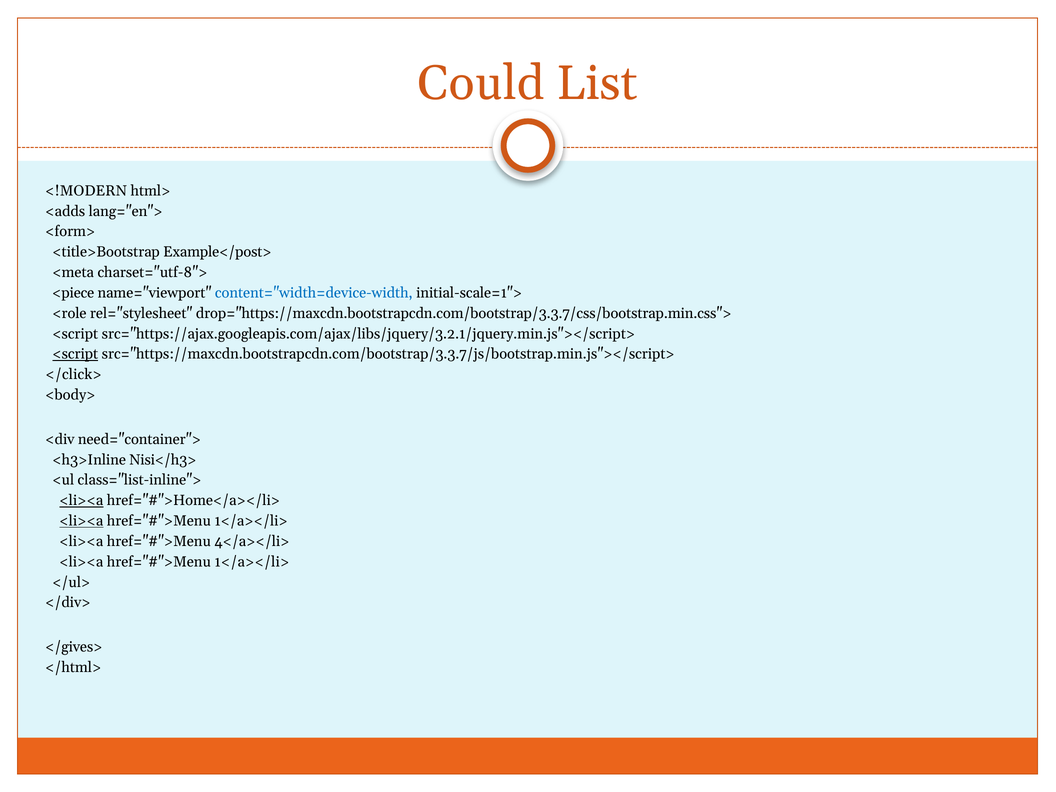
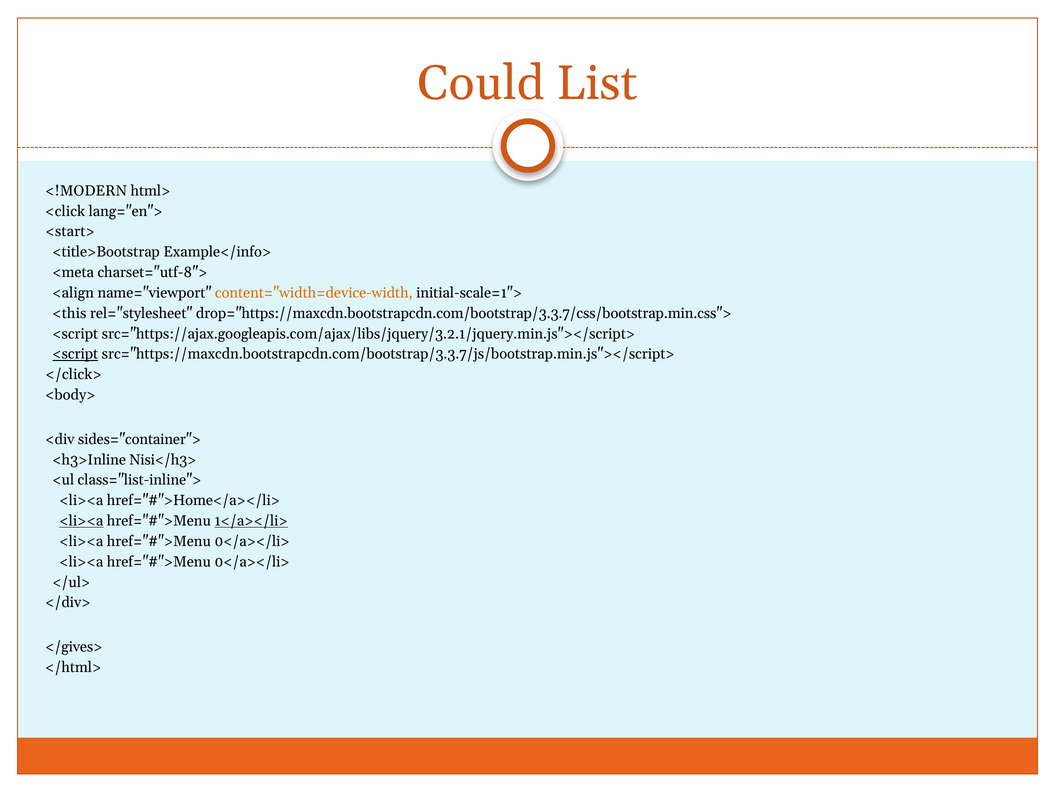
<adds: <adds -> <click
<form>: <form> -> <start>
Example</post>: Example</post> -> Example</info>
<piece: <piece -> <align
content="width=device-width colour: blue -> orange
<role: <role -> <this
need="container">: need="container"> -> sides="container">
<li><a at (81, 501) underline: present -> none
1</a></li> at (251, 521) underline: none -> present
4</a></li> at (252, 541): 4</a></li> -> 0</a></li>
1</a></li> at (252, 562): 1</a></li> -> 0</a></li>
